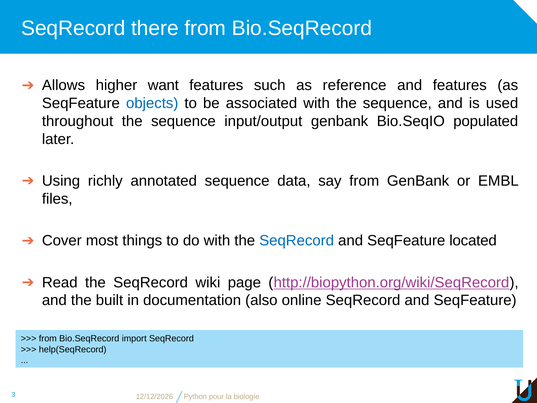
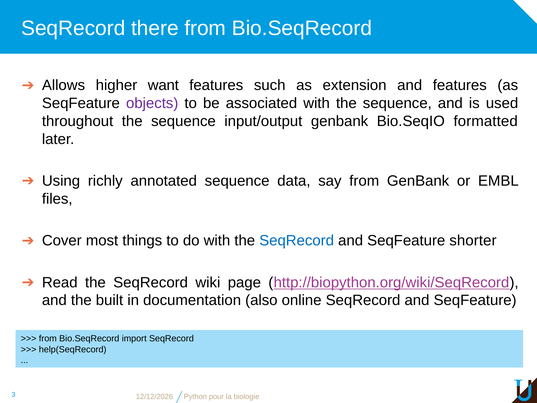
reference: reference -> extension
objects colour: blue -> purple
populated: populated -> formatted
located: located -> shorter
